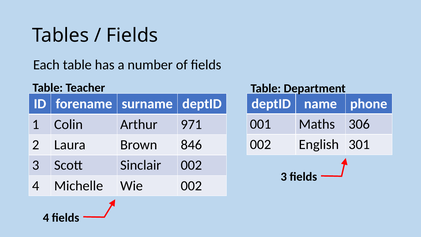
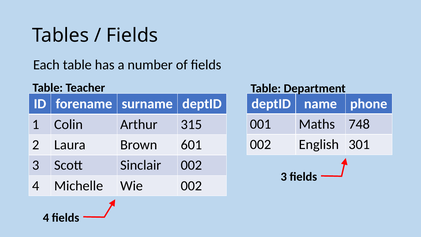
306: 306 -> 748
971: 971 -> 315
846: 846 -> 601
